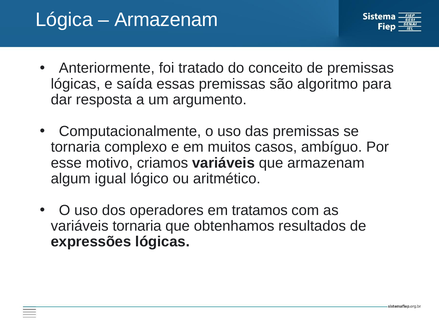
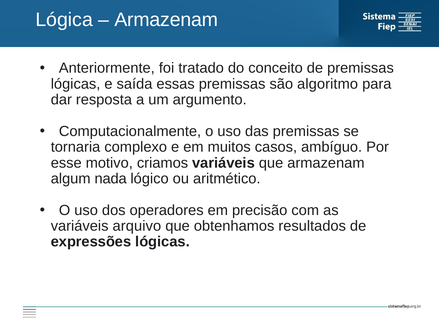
igual: igual -> nada
tratamos: tratamos -> precisão
variáveis tornaria: tornaria -> arquivo
